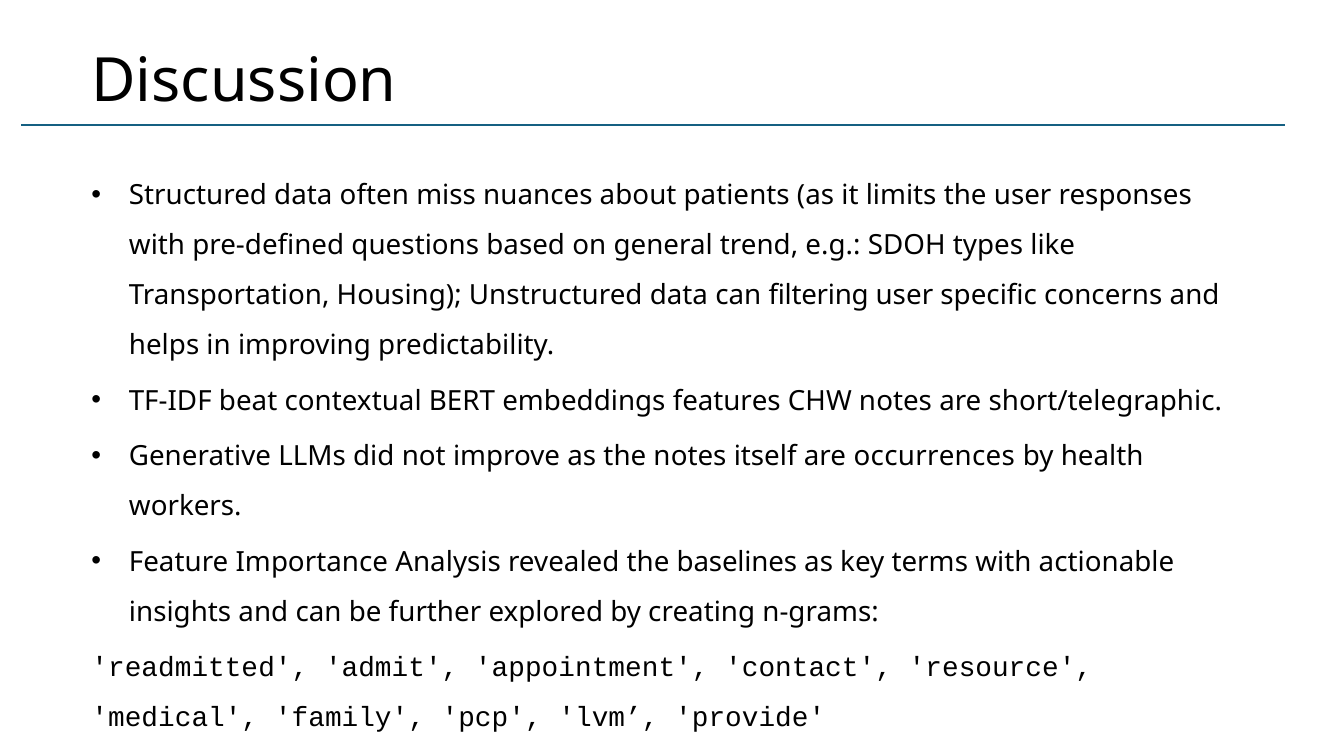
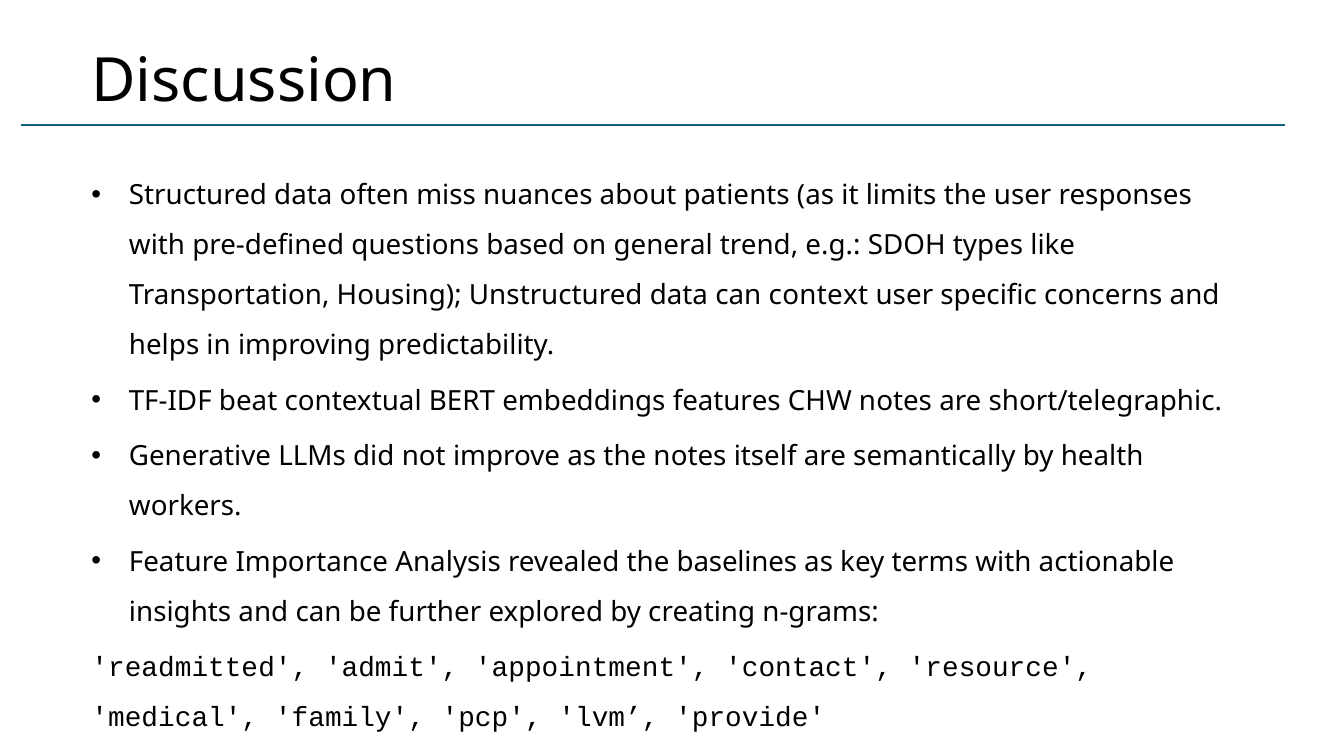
filtering: filtering -> context
occurrences: occurrences -> semantically
